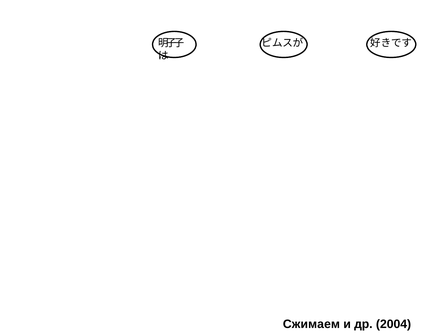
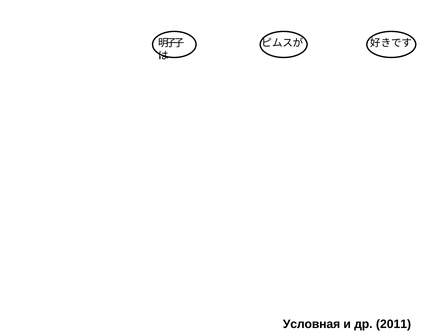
Сжимаем: Сжимаем -> Условная
2004: 2004 -> 2011
